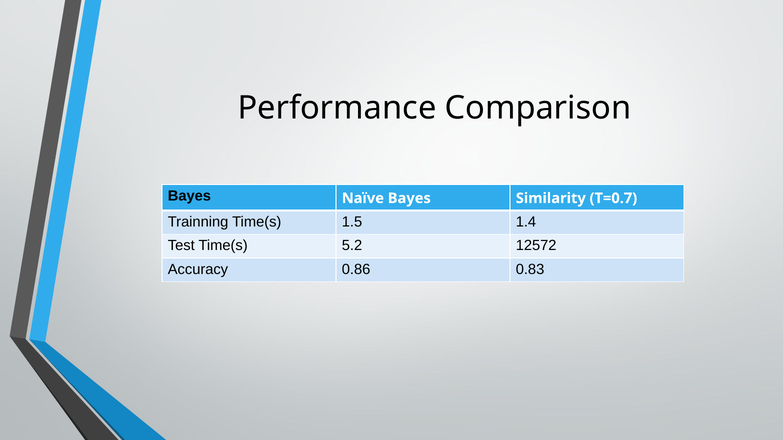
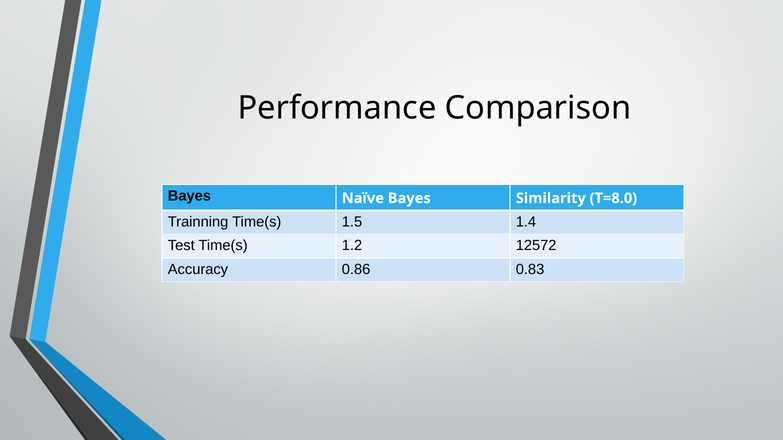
T=0.7: T=0.7 -> T=8.0
5.2: 5.2 -> 1.2
